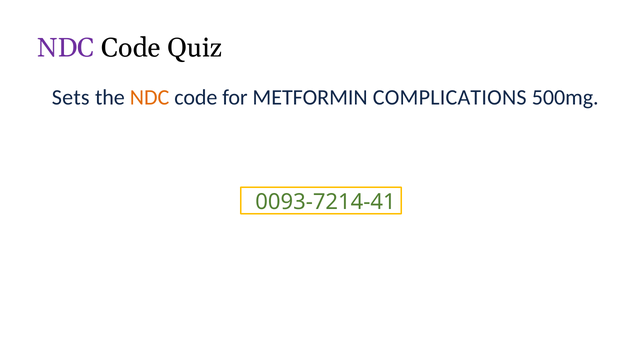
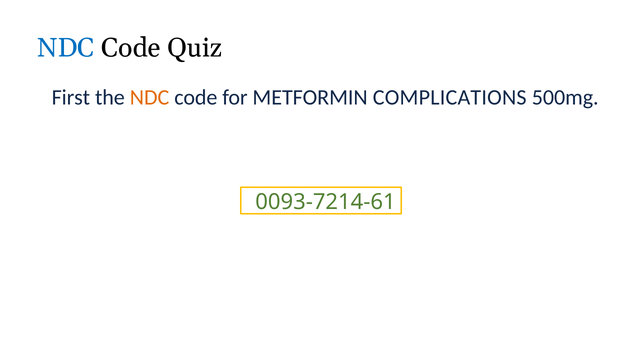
NDC at (66, 48) colour: purple -> blue
Sets: Sets -> First
0093-7214-41: 0093-7214-41 -> 0093-7214-61
